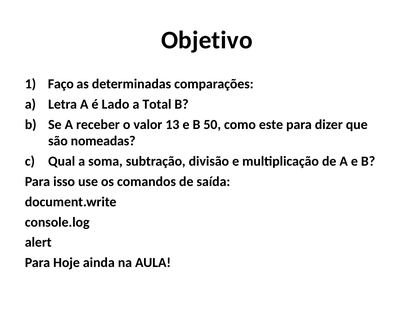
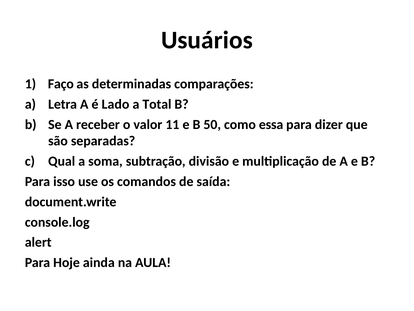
Objetivo: Objetivo -> Usuários
13: 13 -> 11
este: este -> essa
nomeadas: nomeadas -> separadas
